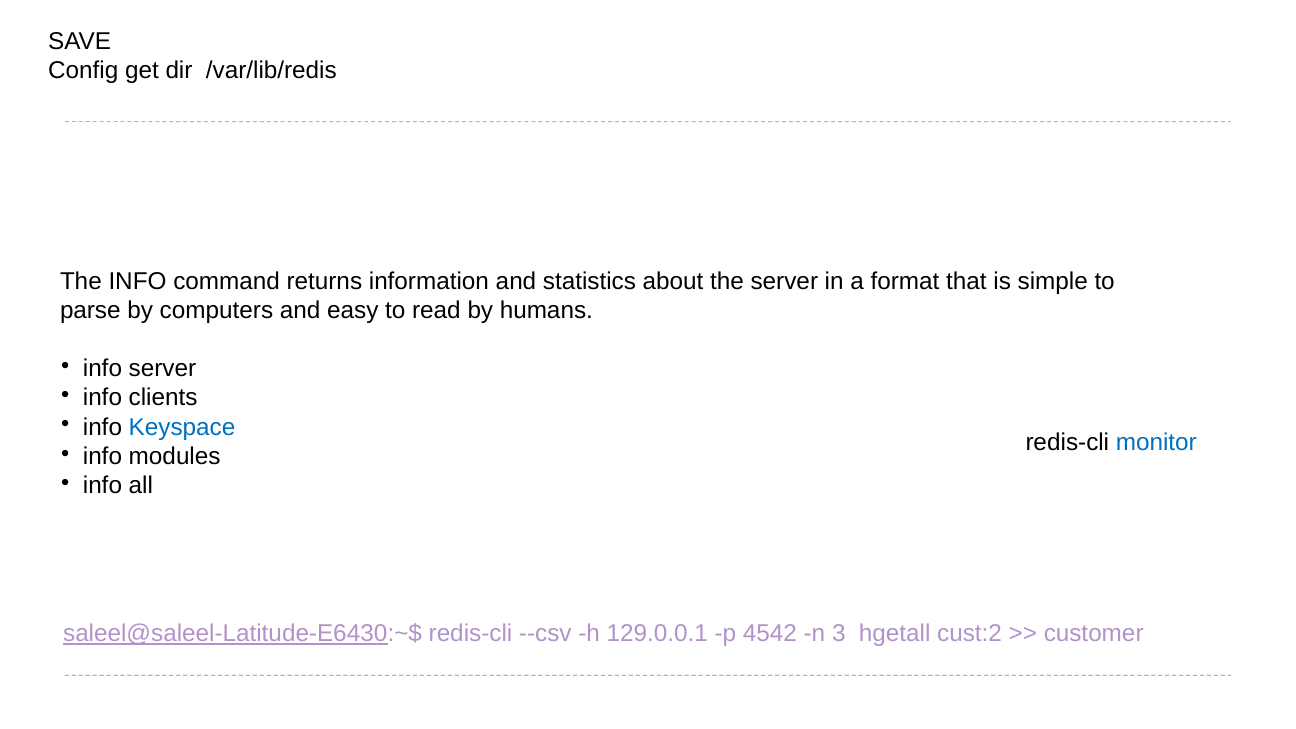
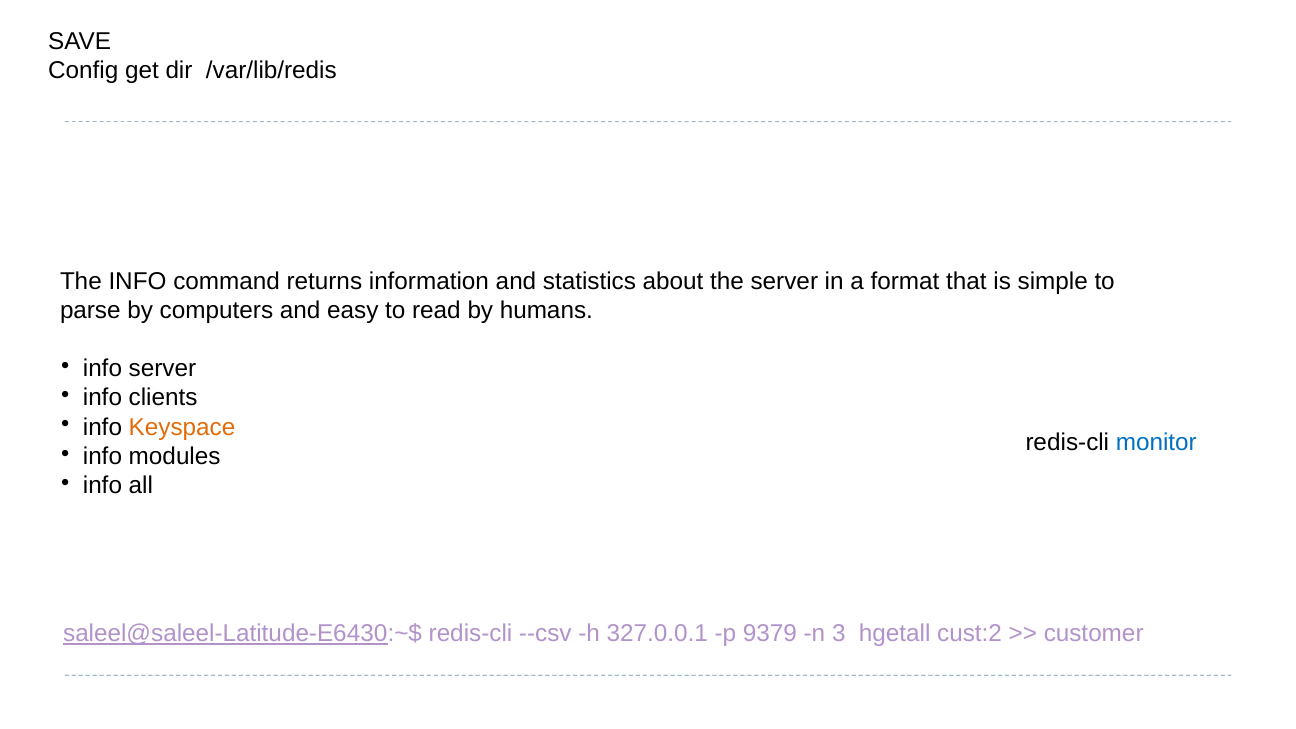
Keyspace colour: blue -> orange
129.0.0.1: 129.0.0.1 -> 327.0.0.1
4542: 4542 -> 9379
